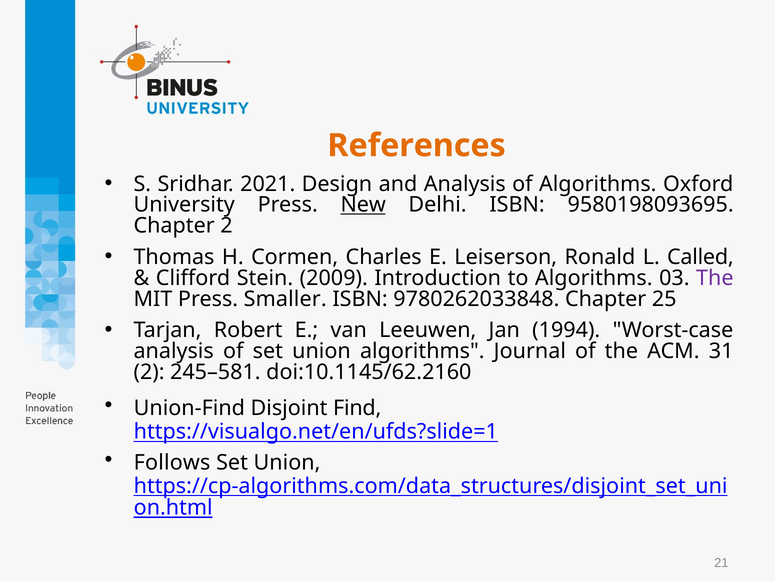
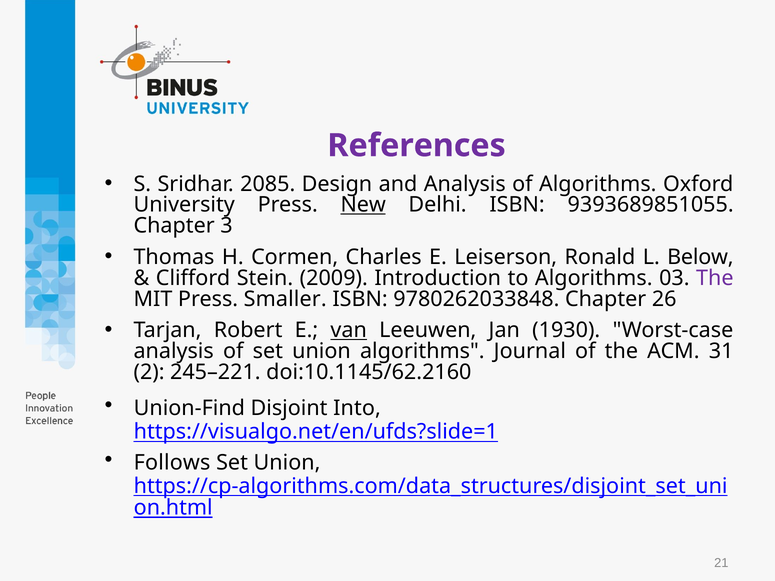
References colour: orange -> purple
2021: 2021 -> 2085
9580198093695: 9580198093695 -> 9393689851055
Chapter 2: 2 -> 3
Called: Called -> Below
25: 25 -> 26
van underline: none -> present
1994: 1994 -> 1930
245–581: 245–581 -> 245–221
Find: Find -> Into
